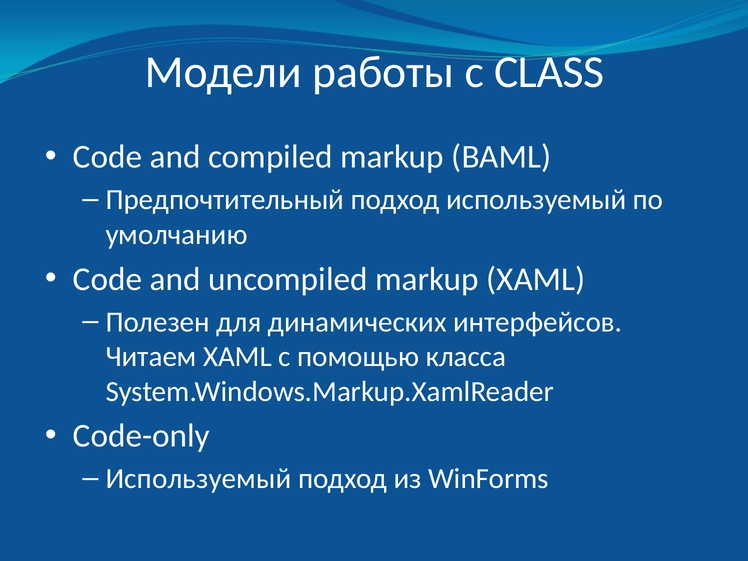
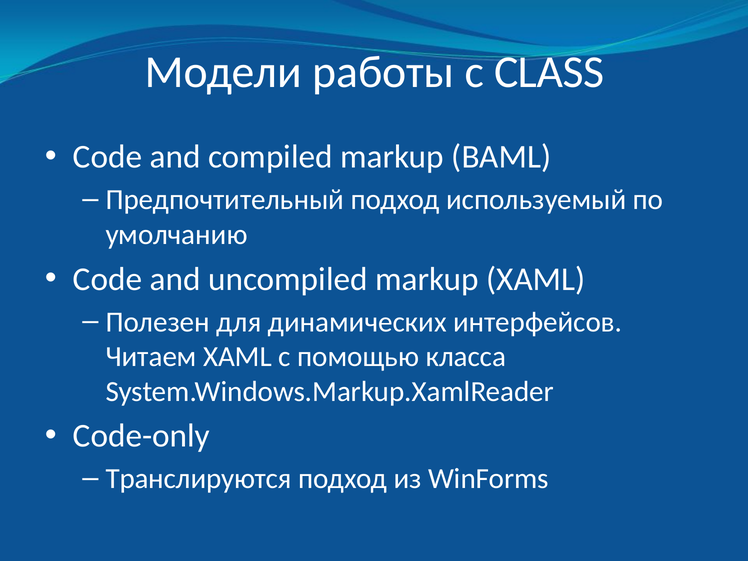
Используемый at (199, 479): Используемый -> Транслируются
